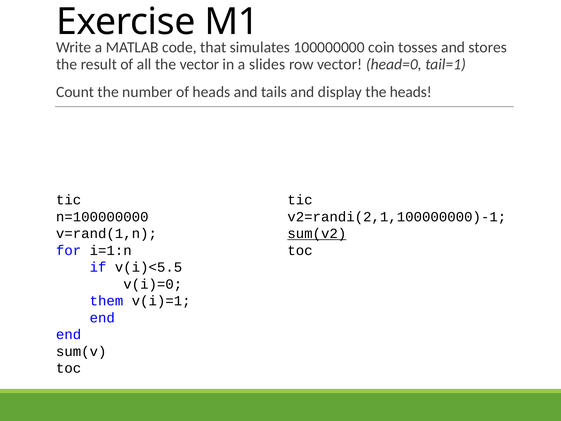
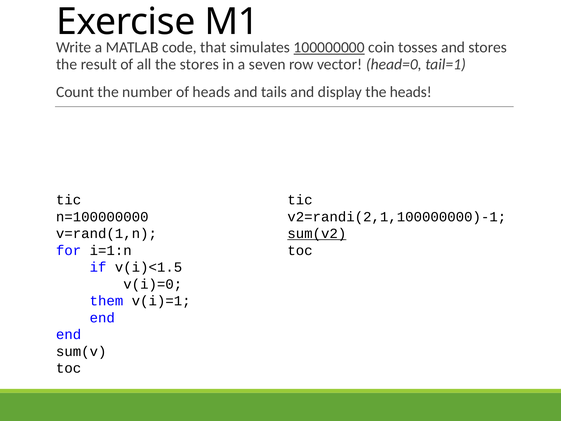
100000000 underline: none -> present
the vector: vector -> stores
slides: slides -> seven
v(i)<5.5: v(i)<5.5 -> v(i)<1.5
